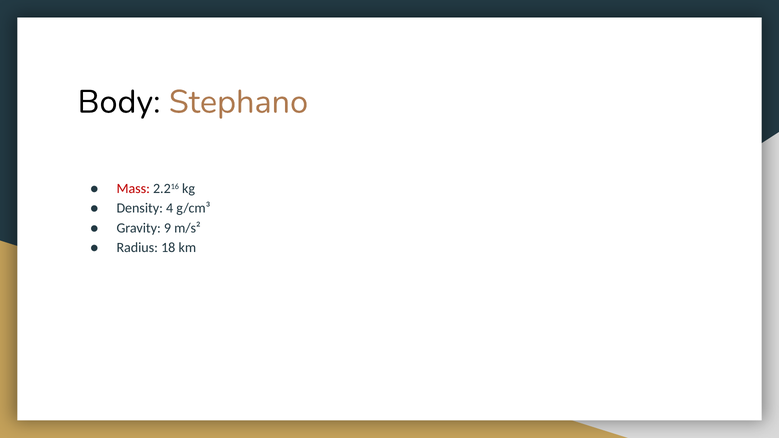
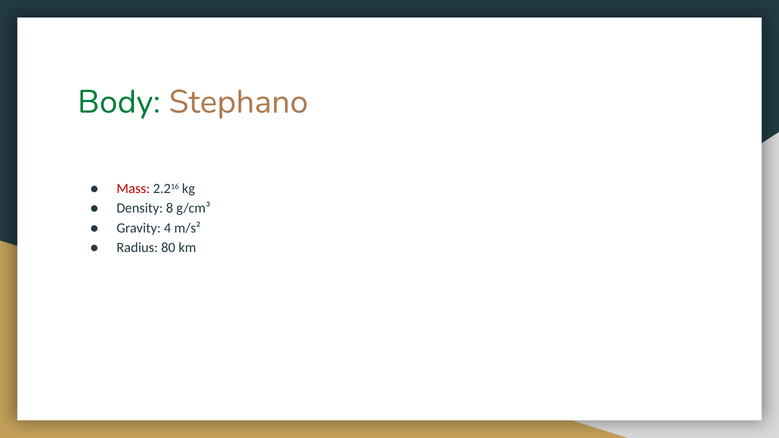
Body colour: black -> green
4: 4 -> 8
9: 9 -> 4
18: 18 -> 80
